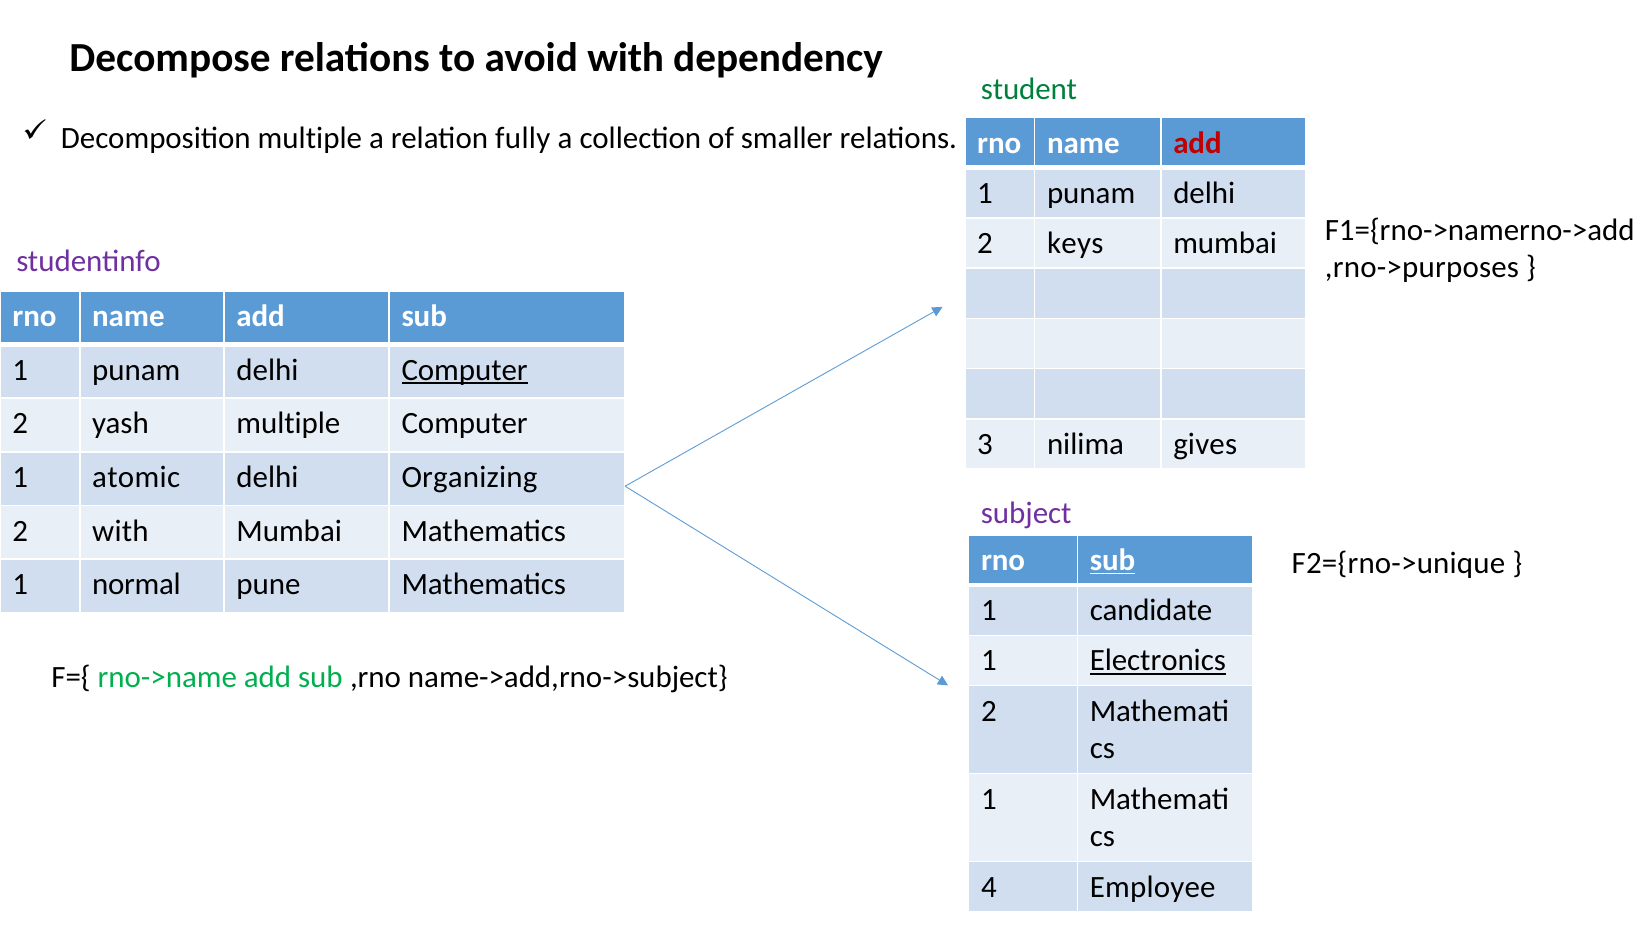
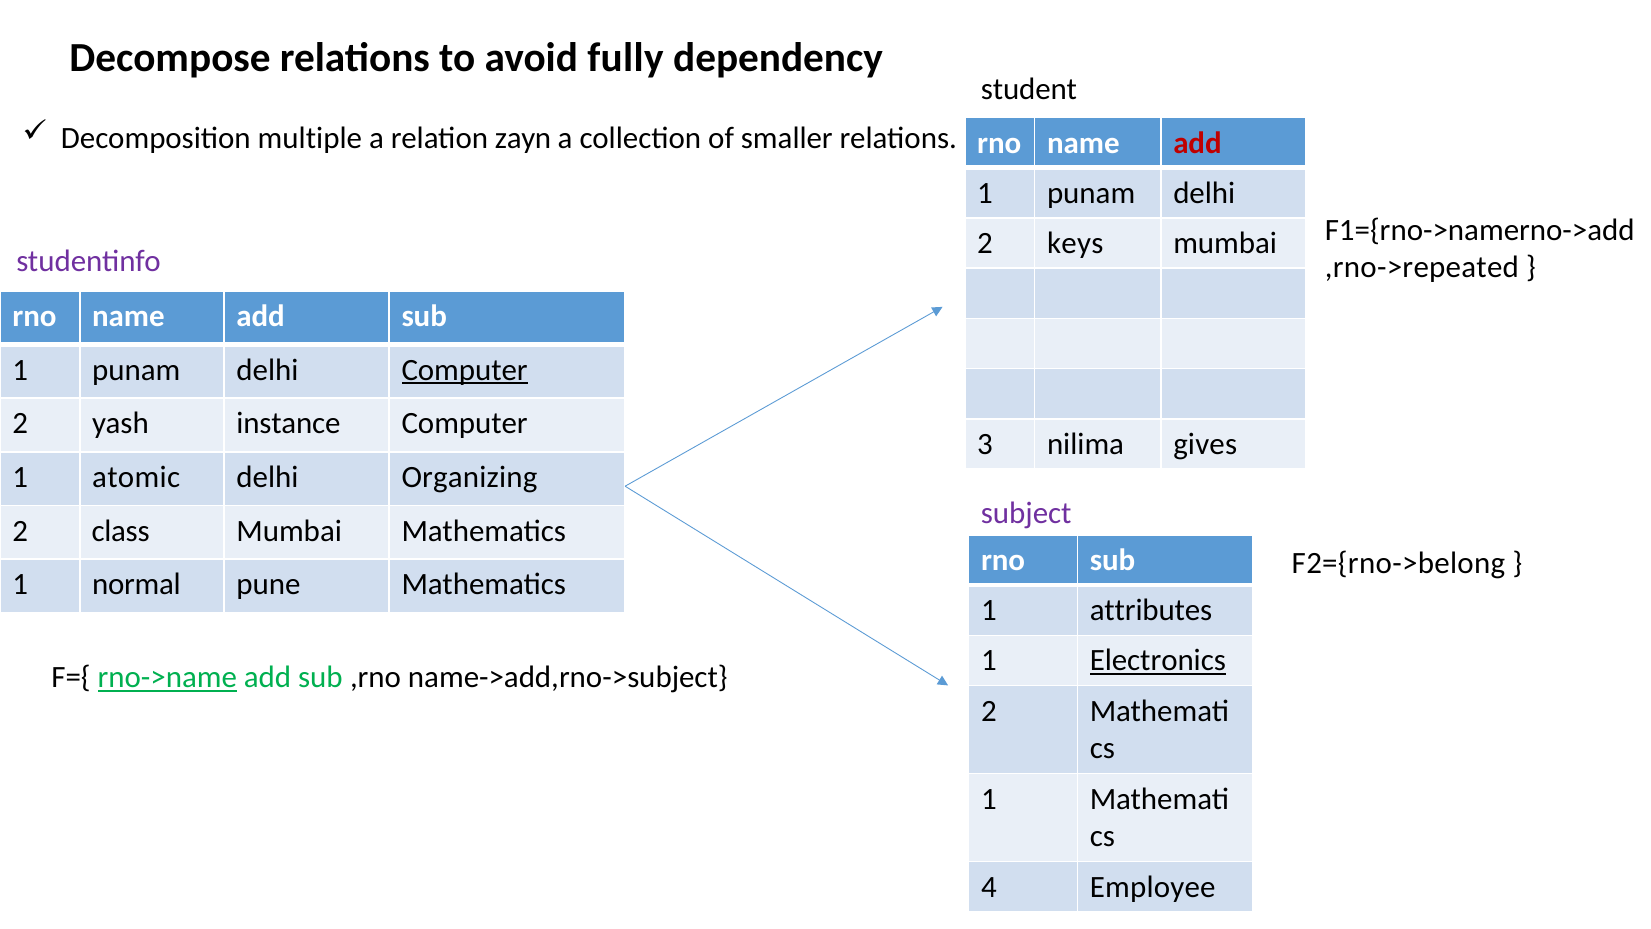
avoid with: with -> fully
student colour: green -> black
fully: fully -> zayn
,rno->purposes: ,rno->purposes -> ,rno->repeated
yash multiple: multiple -> instance
2 with: with -> class
sub at (1113, 560) underline: present -> none
F2={rno->unique: F2={rno->unique -> F2={rno->belong
candidate: candidate -> attributes
rno->name underline: none -> present
